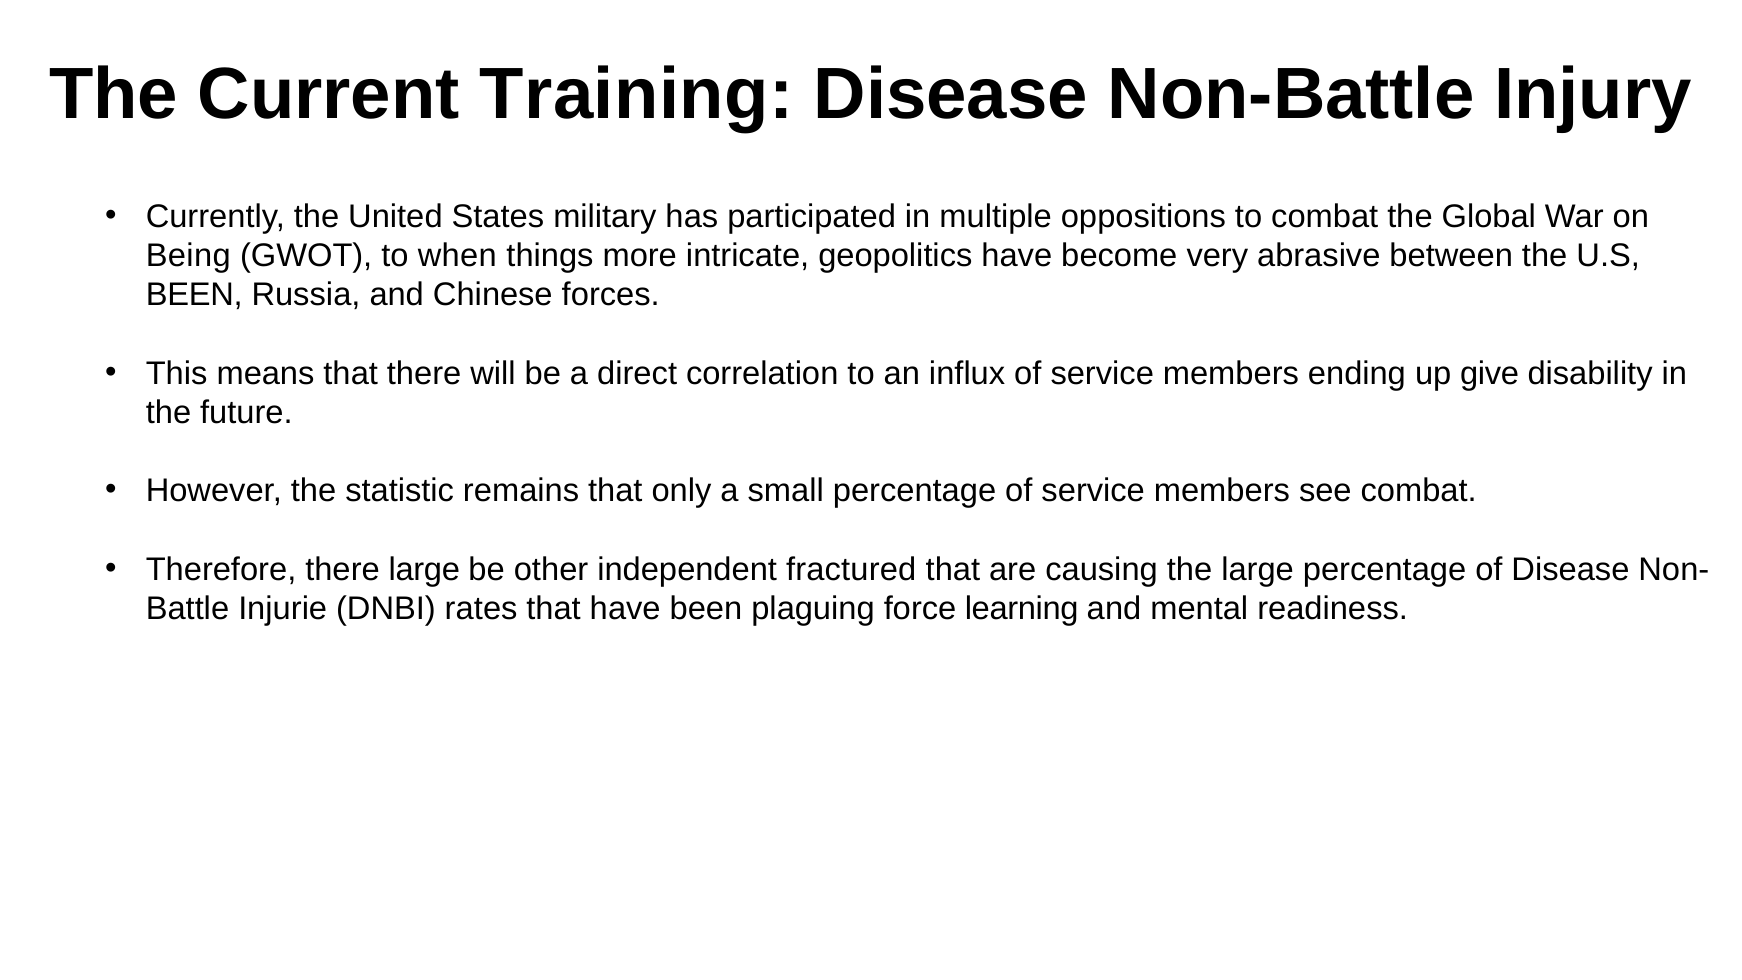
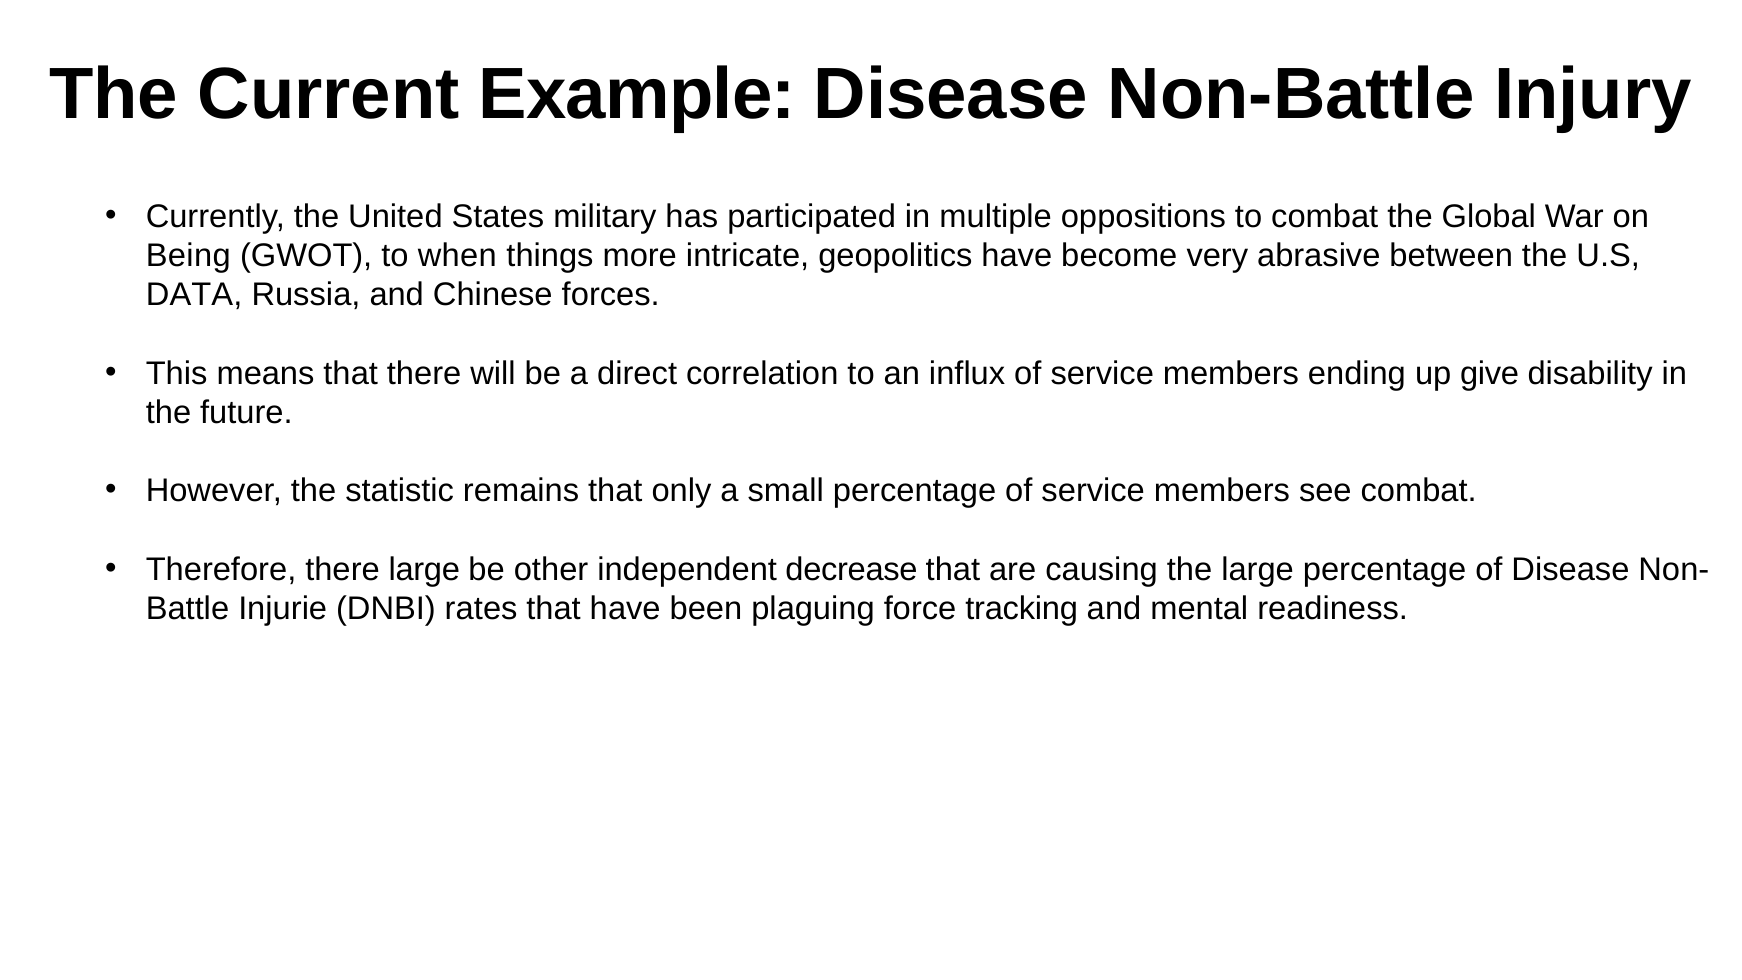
Training: Training -> Example
BEEN at (194, 295): BEEN -> DATA
fractured: fractured -> decrease
learning: learning -> tracking
